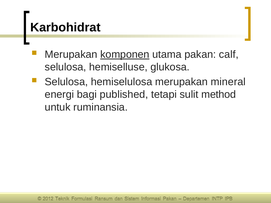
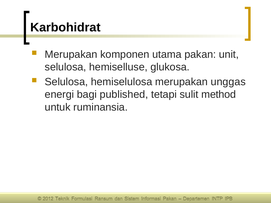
komponen underline: present -> none
calf: calf -> unit
mineral: mineral -> unggas
